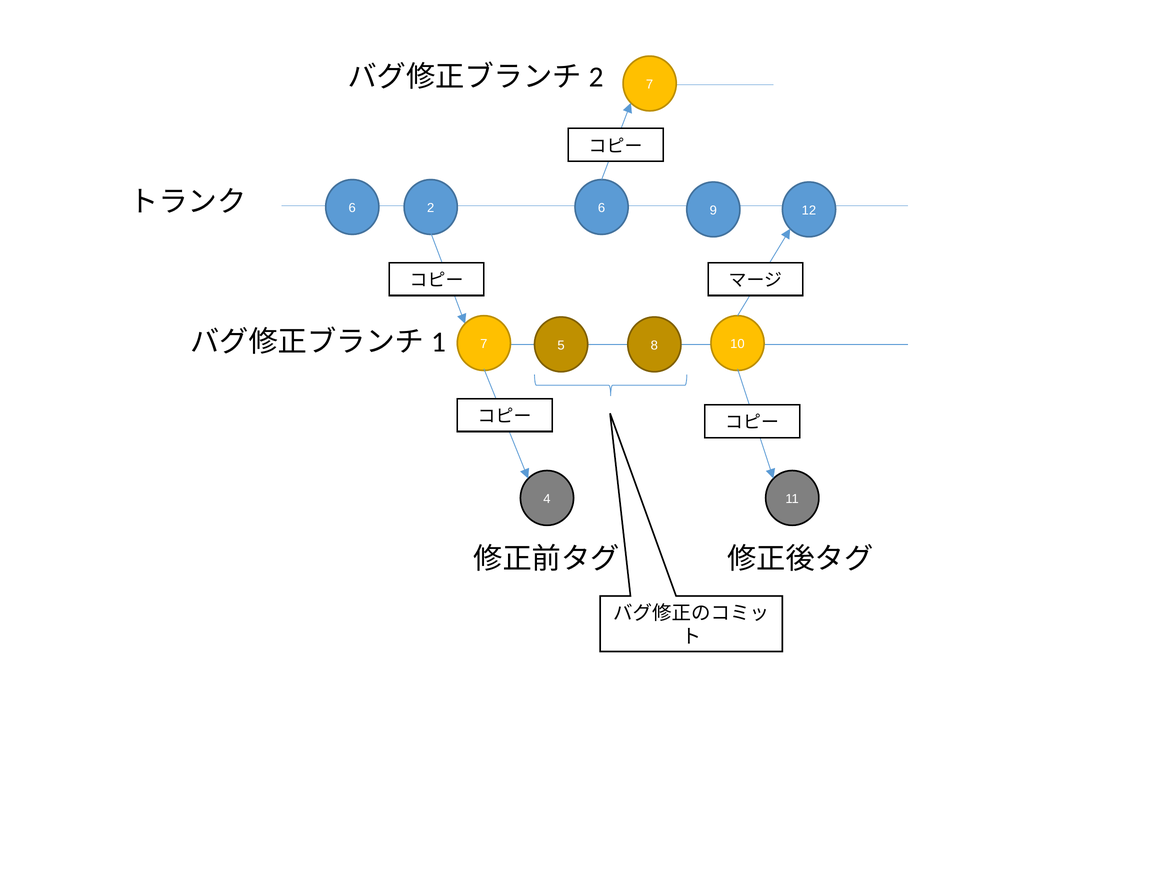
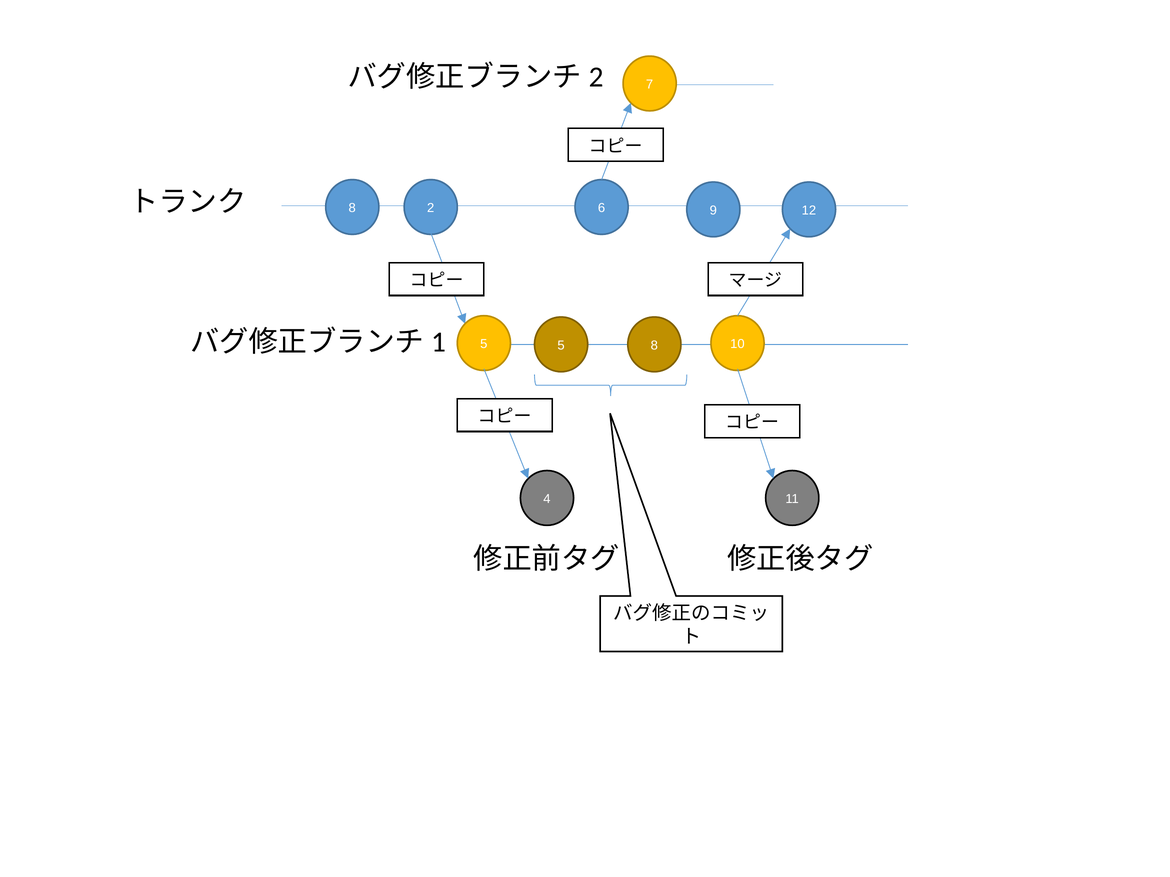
6 at (352, 208): 6 -> 8
7 at (484, 344): 7 -> 5
